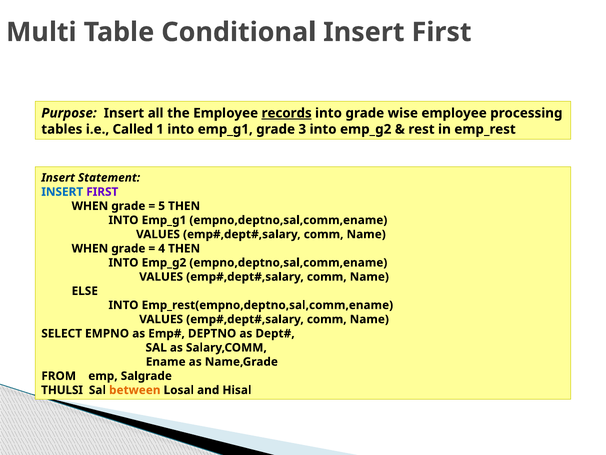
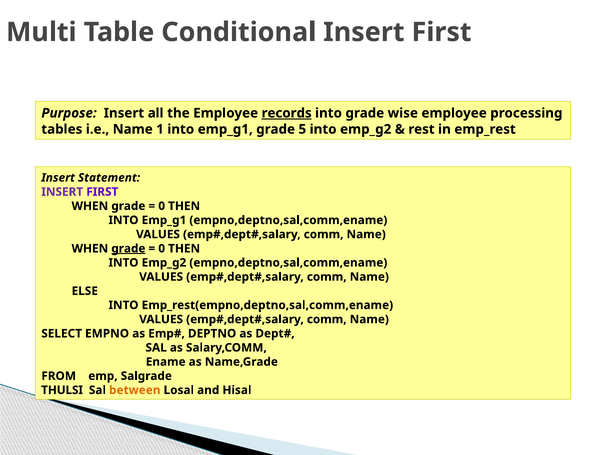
i.e Called: Called -> Name
3: 3 -> 5
INSERT at (62, 192) colour: blue -> purple
5 at (162, 206): 5 -> 0
grade at (128, 248) underline: none -> present
4 at (162, 248): 4 -> 0
